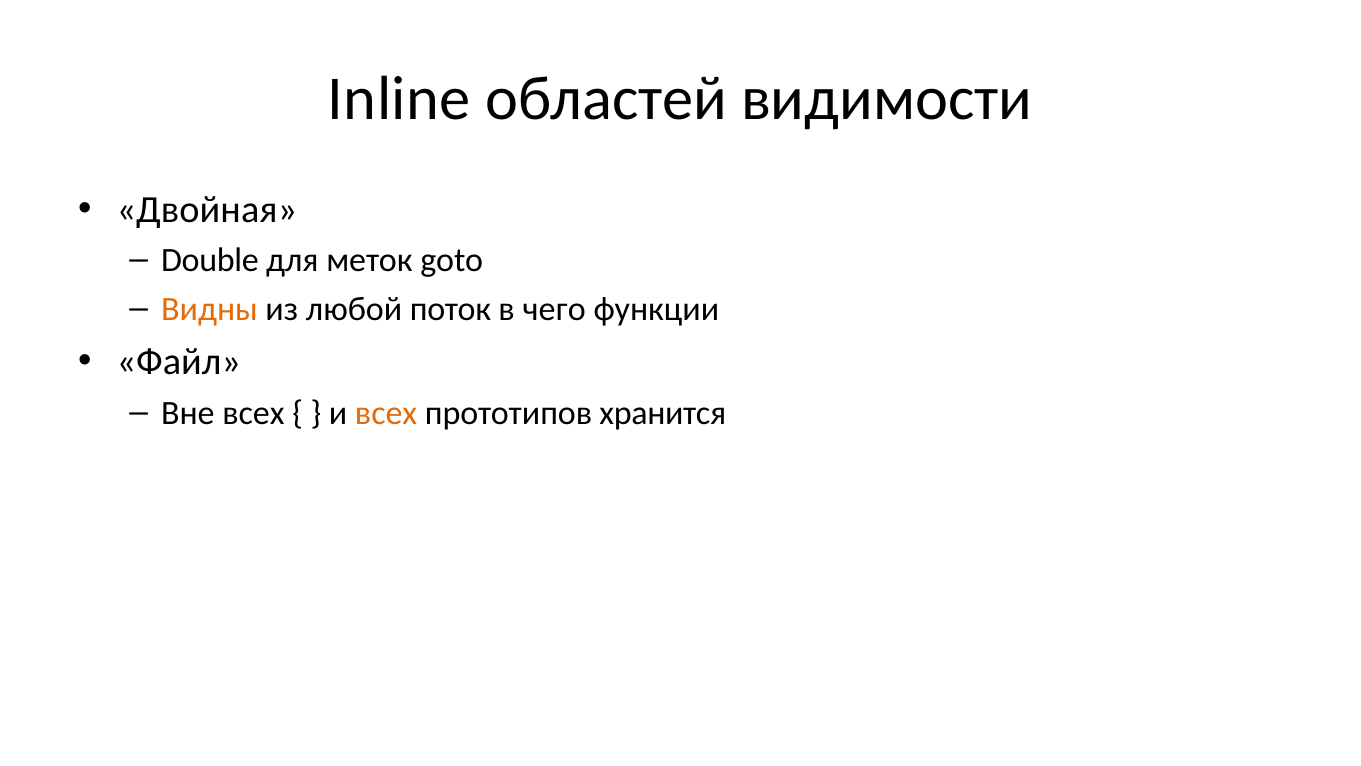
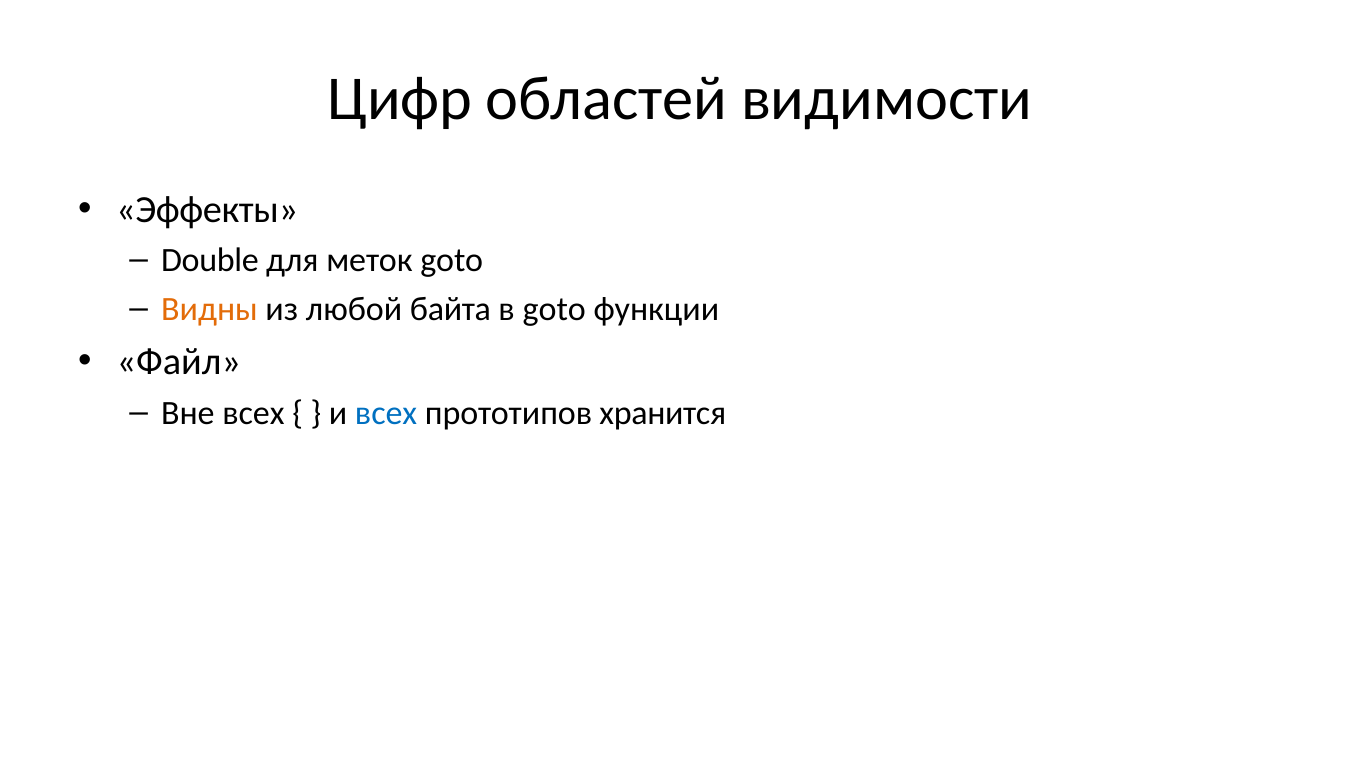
Inline: Inline -> Цифр
Двойная: Двойная -> Эффекты
поток: поток -> байта
в чего: чего -> goto
всех at (386, 413) colour: orange -> blue
